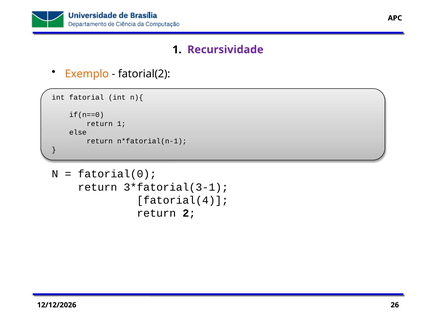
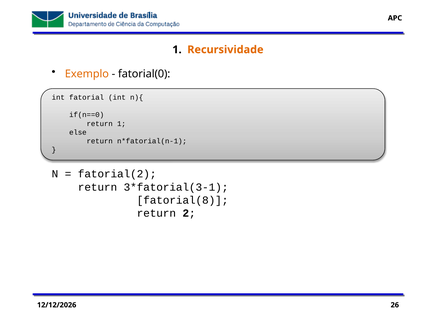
Recursividade colour: purple -> orange
fatorial(2: fatorial(2 -> fatorial(0
fatorial(0: fatorial(0 -> fatorial(2
fatorial(4: fatorial(4 -> fatorial(8
